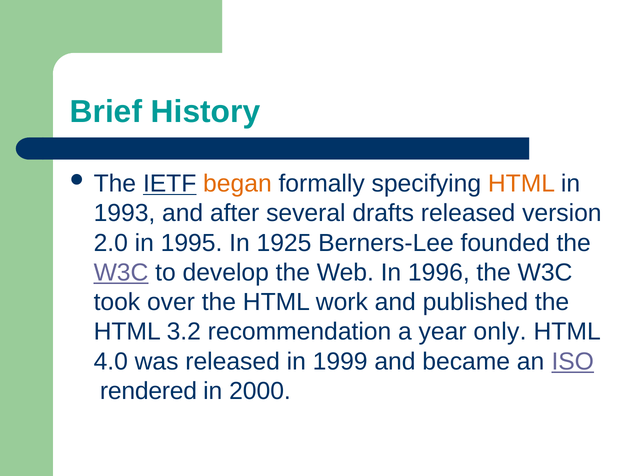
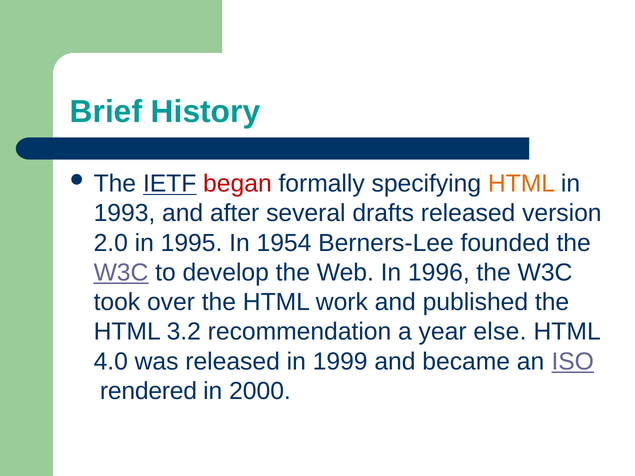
began colour: orange -> red
1925: 1925 -> 1954
only: only -> else
